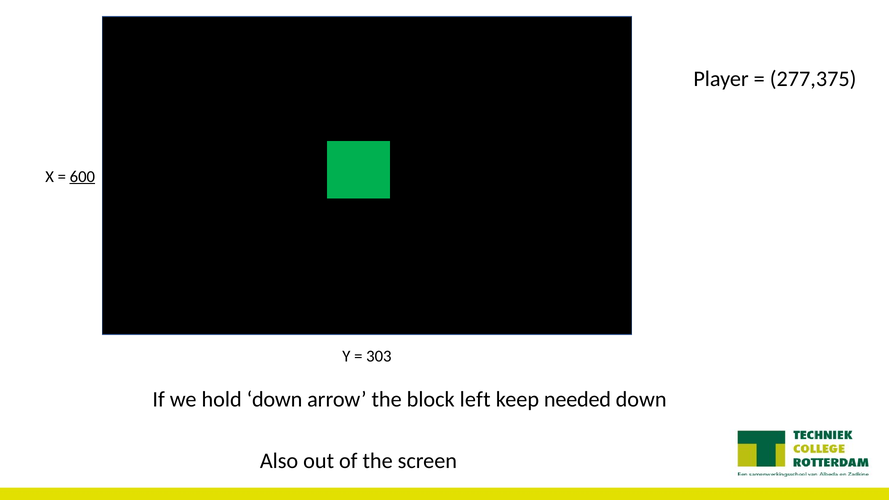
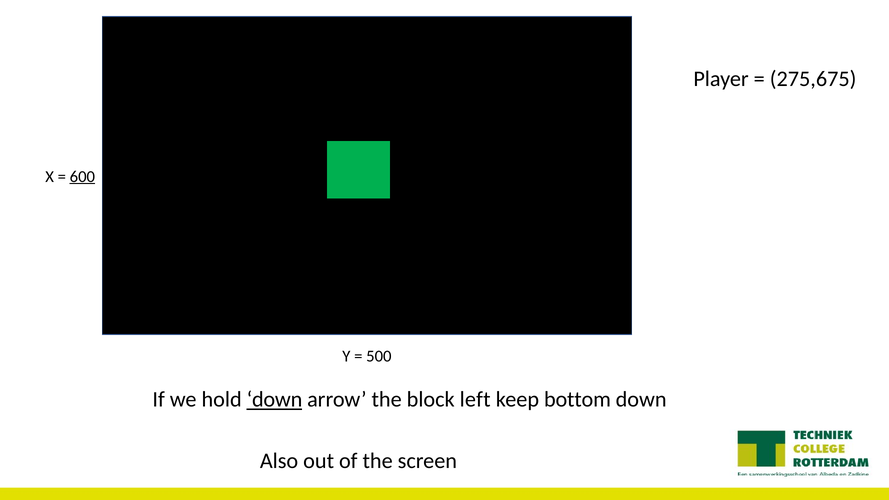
277,375: 277,375 -> 275,675
303: 303 -> 500
down at (275, 400) underline: none -> present
needed: needed -> bottom
